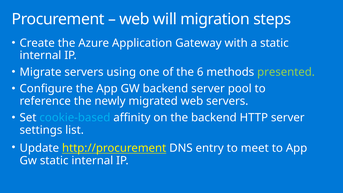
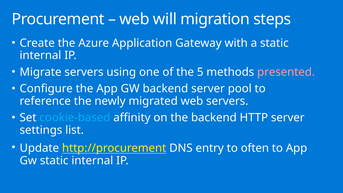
6: 6 -> 5
presented colour: light green -> pink
meet: meet -> often
